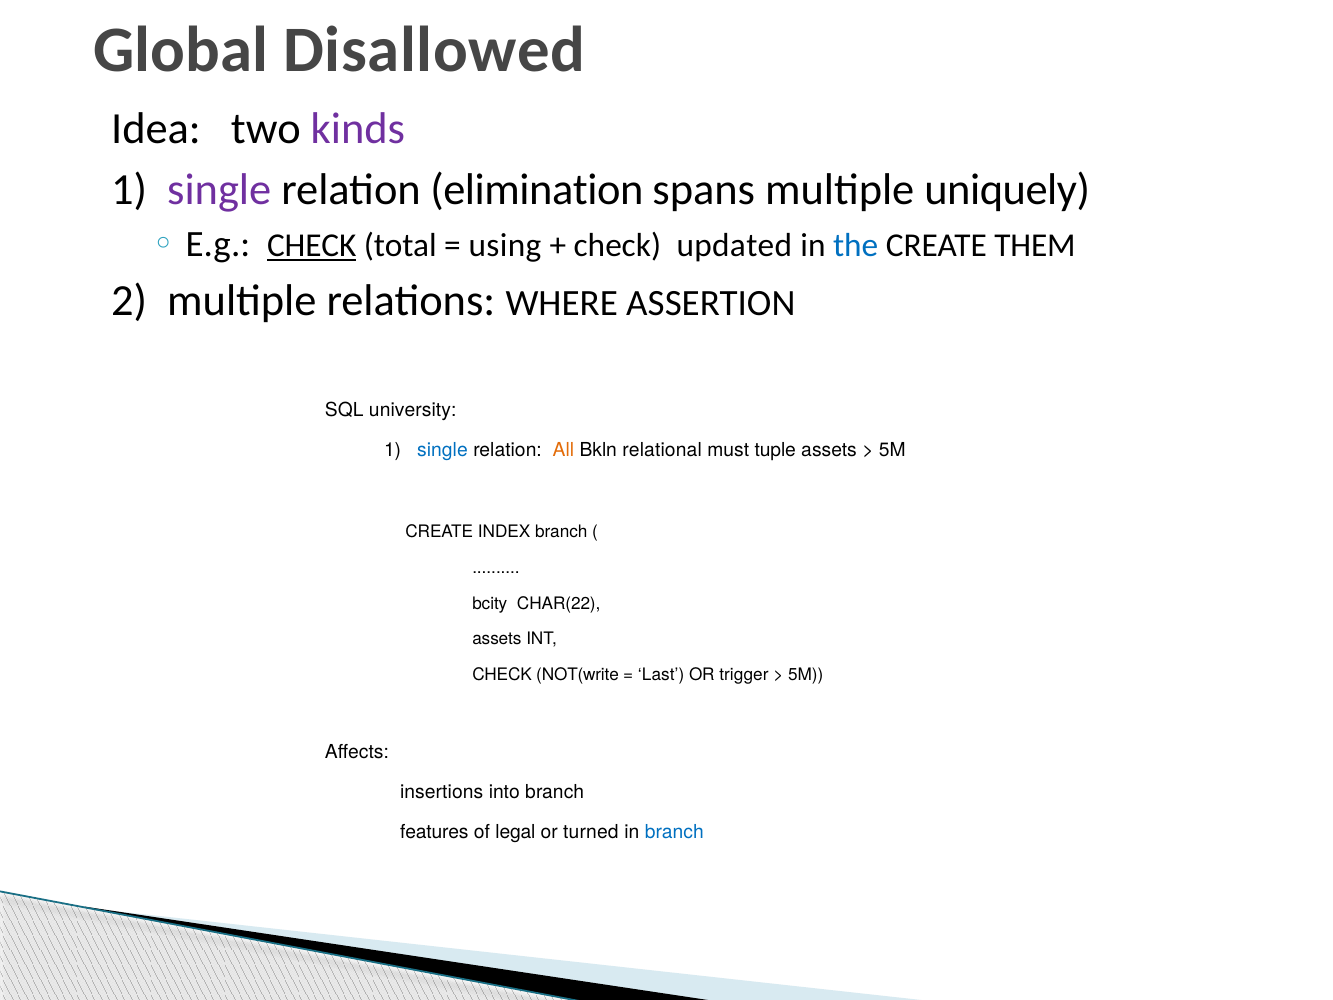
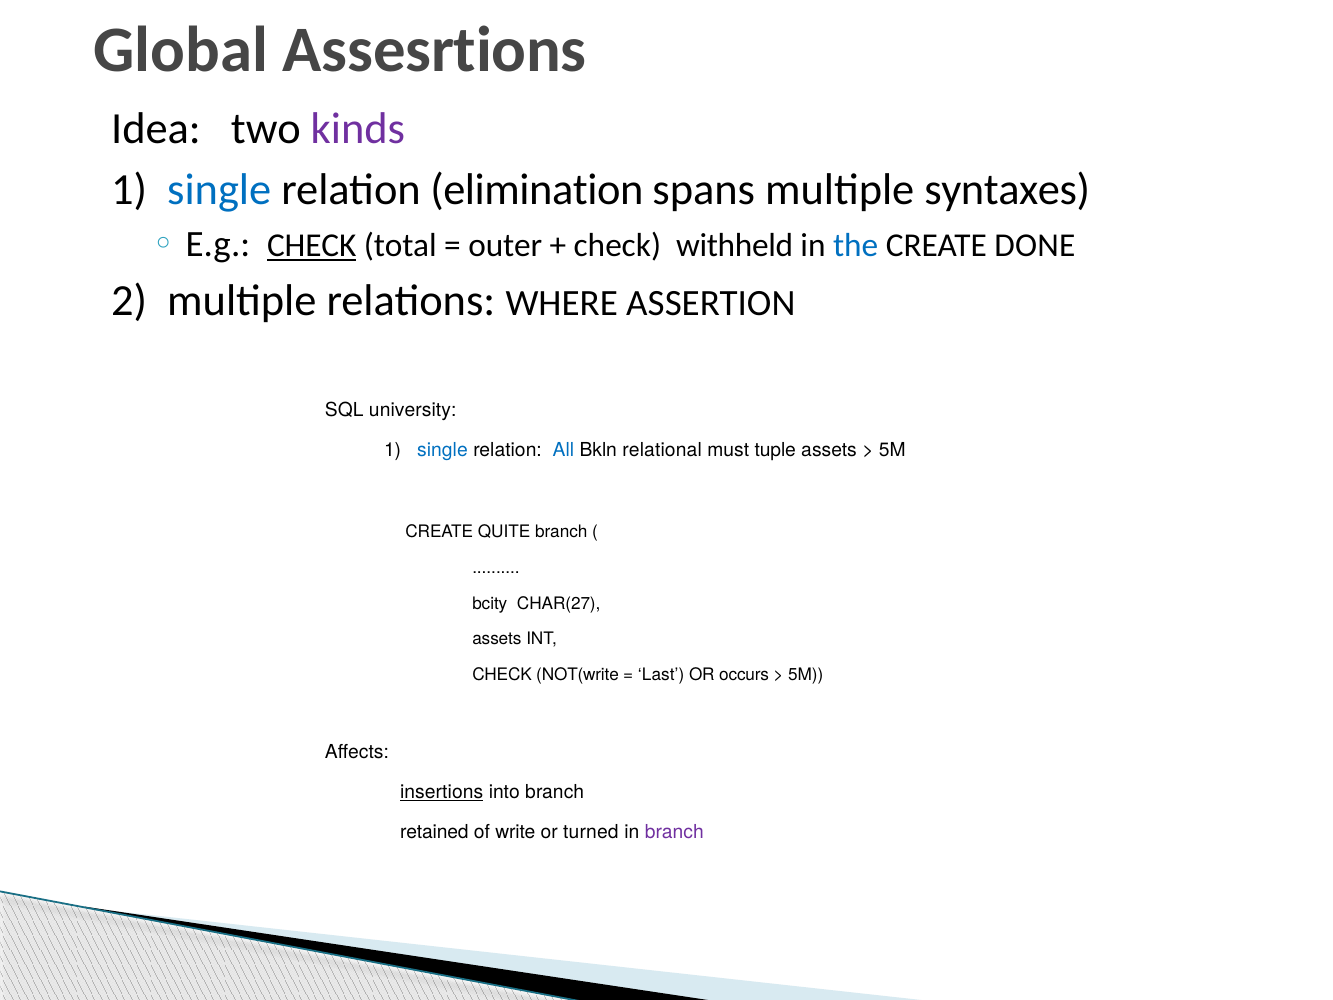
Disallowed: Disallowed -> Assesrtions
single at (219, 190) colour: purple -> blue
uniquely: uniquely -> syntaxes
using: using -> outer
updated: updated -> withheld
THEM: THEM -> DONE
All colour: orange -> blue
INDEX: INDEX -> QUITE
CHAR(22: CHAR(22 -> CHAR(27
trigger: trigger -> occurs
insertions underline: none -> present
features: features -> retained
legal: legal -> write
branch at (674, 832) colour: blue -> purple
